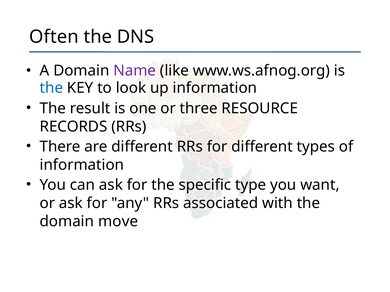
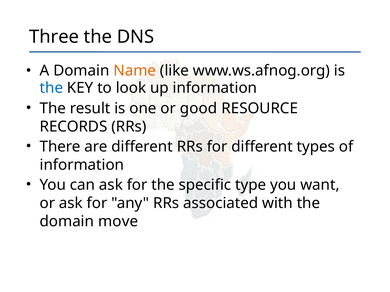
Often: Often -> Three
Name colour: purple -> orange
three: three -> good
